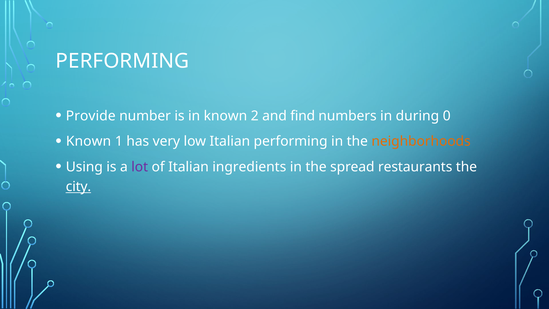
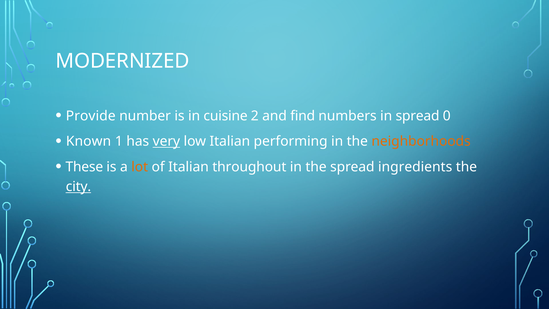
PERFORMING at (122, 61): PERFORMING -> MODERNIZED
in known: known -> cuisine
in during: during -> spread
very underline: none -> present
Using: Using -> These
lot colour: purple -> orange
ingredients: ingredients -> throughout
restaurants: restaurants -> ingredients
